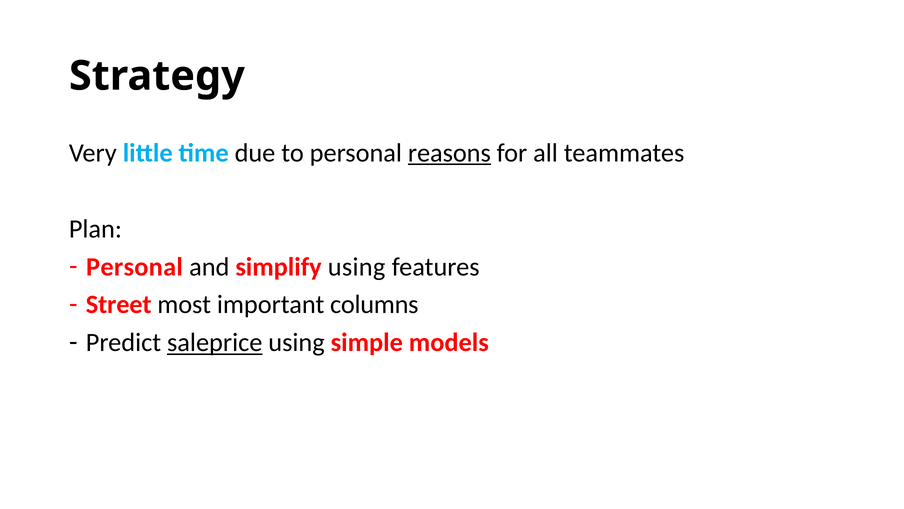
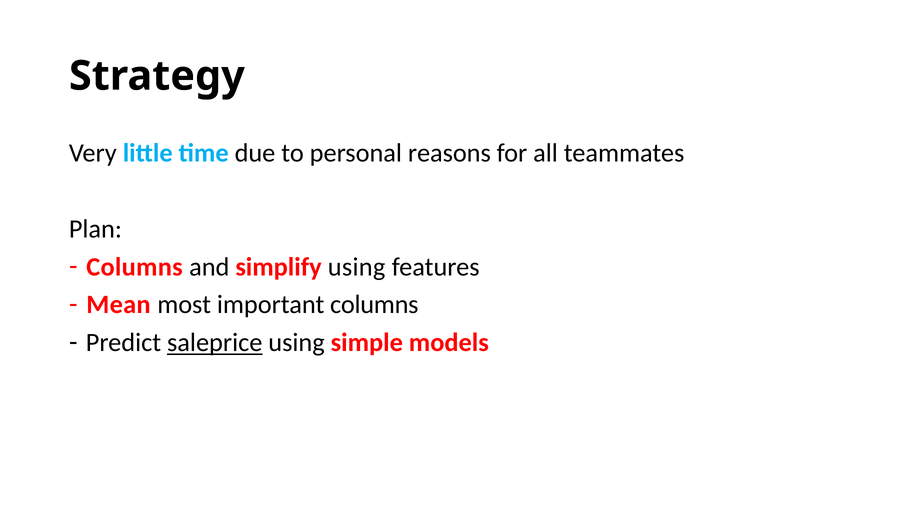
reasons underline: present -> none
Personal at (134, 267): Personal -> Columns
Street: Street -> Mean
